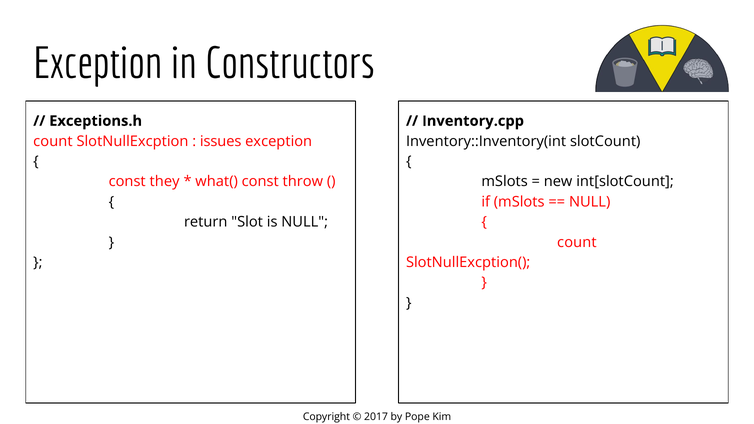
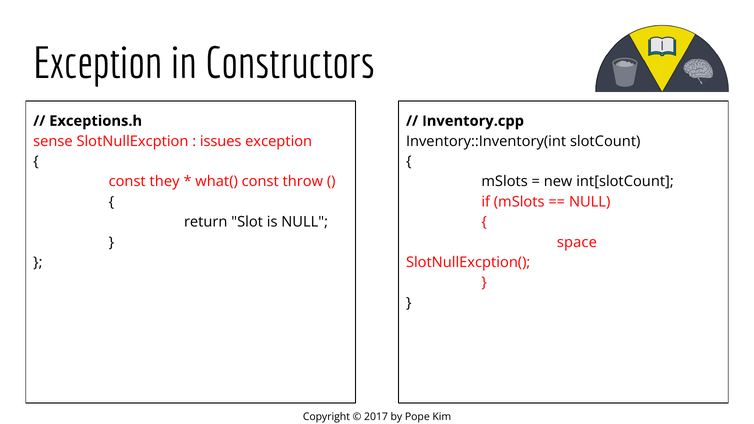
count at (53, 141): count -> sense
count at (577, 242): count -> space
